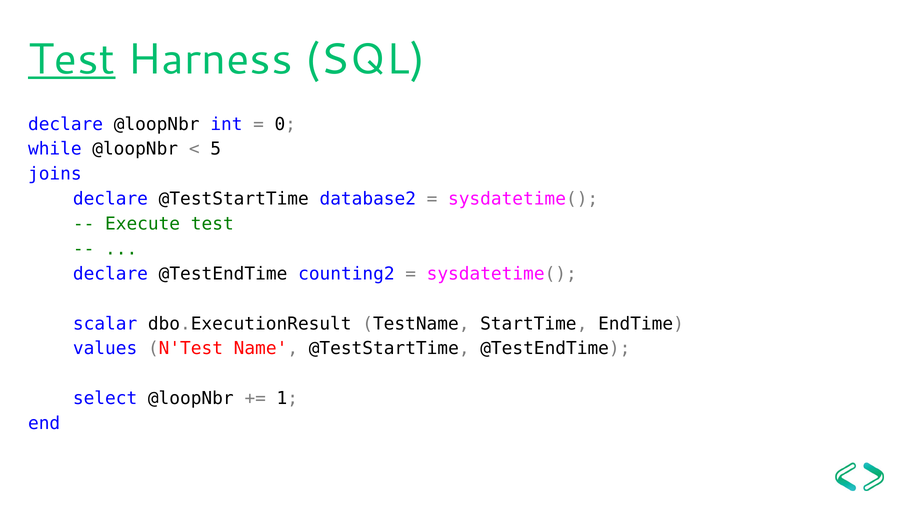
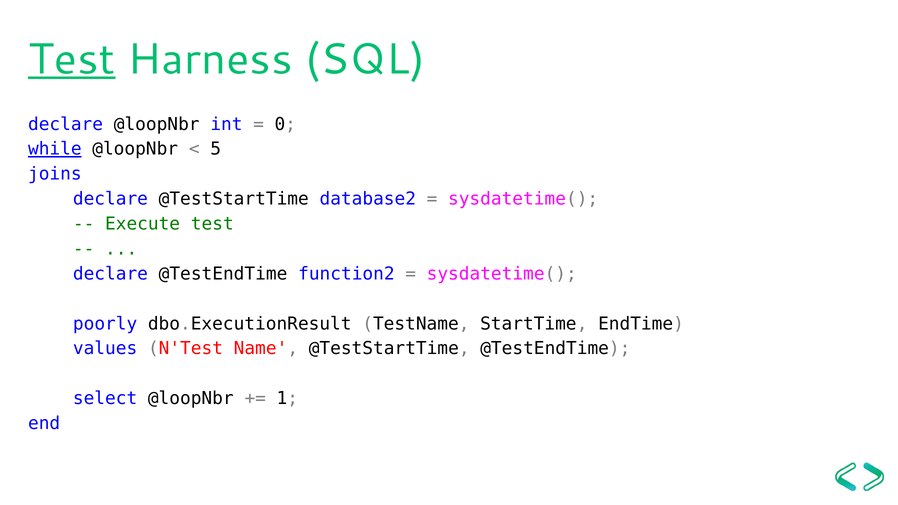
while underline: none -> present
counting2: counting2 -> function2
scalar: scalar -> poorly
